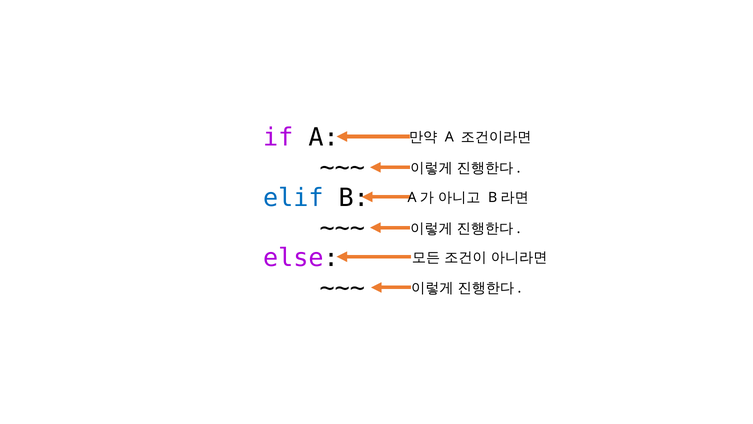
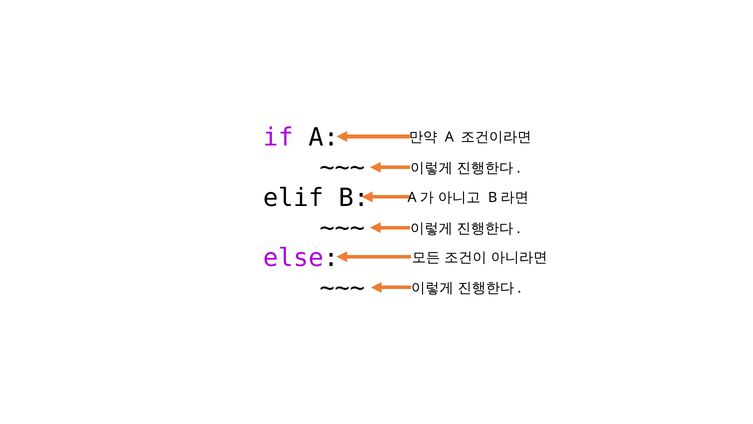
elif colour: blue -> black
